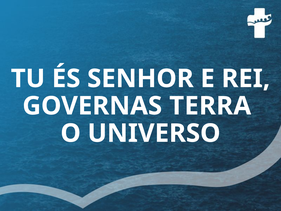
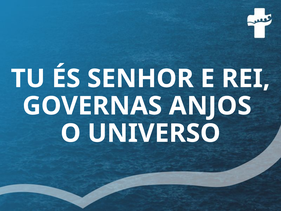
TERRA: TERRA -> ANJOS
